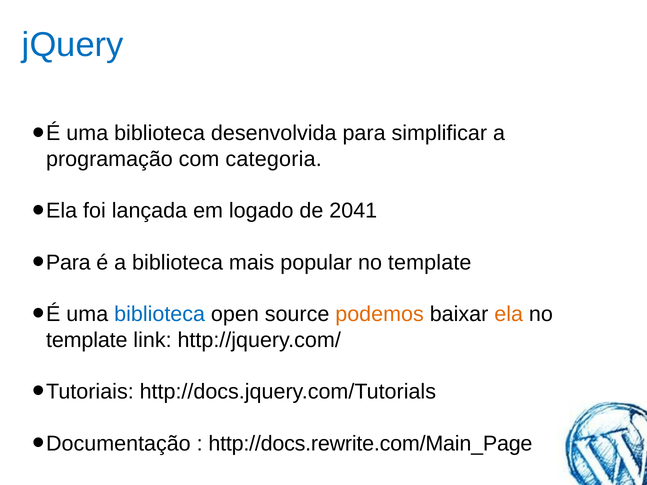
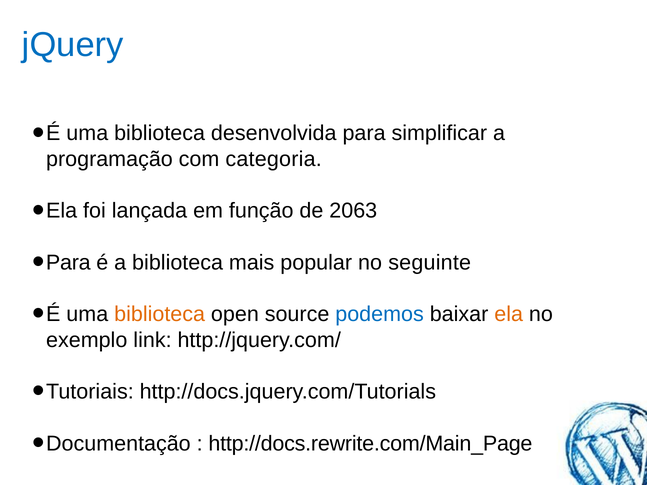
logado: logado -> função
2041: 2041 -> 2063
popular no template: template -> seguinte
biblioteca at (160, 314) colour: blue -> orange
podemos colour: orange -> blue
template at (87, 340): template -> exemplo
